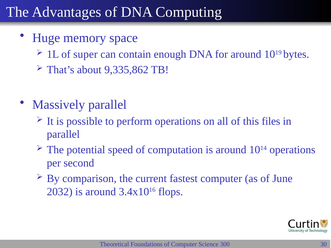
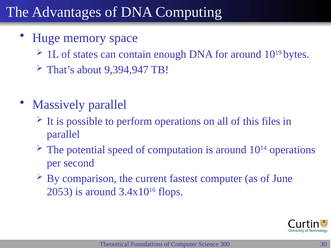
super: super -> states
9,335,862: 9,335,862 -> 9,394,947
2032: 2032 -> 2053
